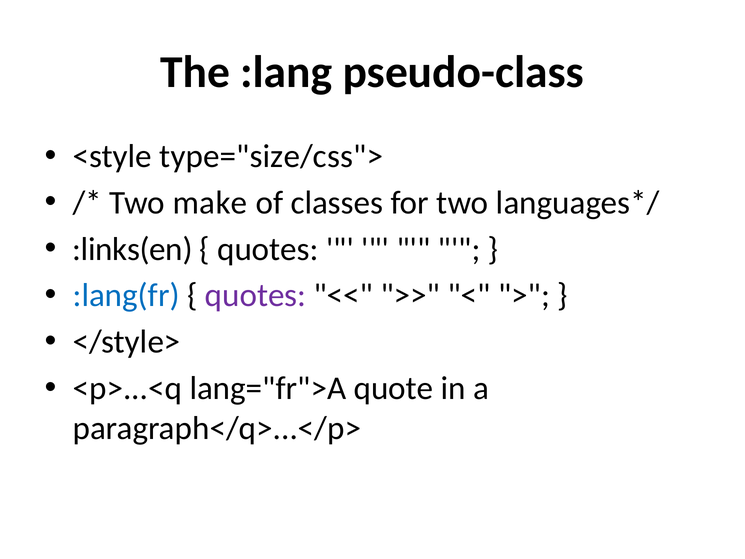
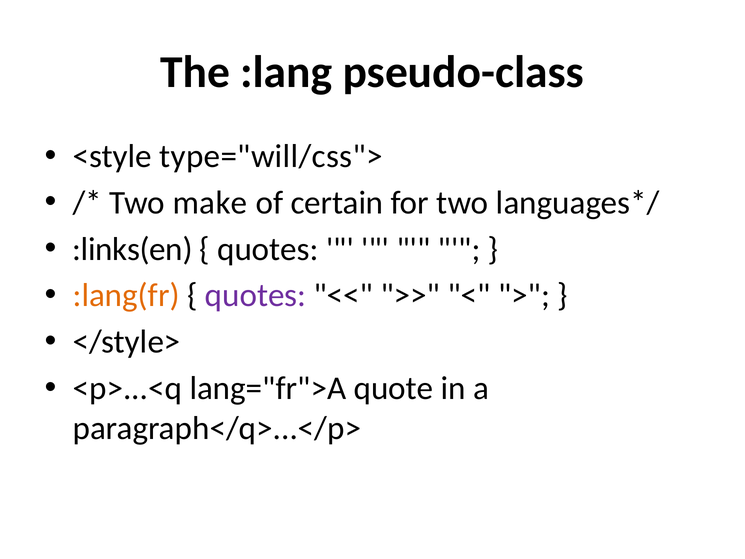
type="size/css">: type="size/css"> -> type="will/css">
classes: classes -> certain
:lang(fr colour: blue -> orange
